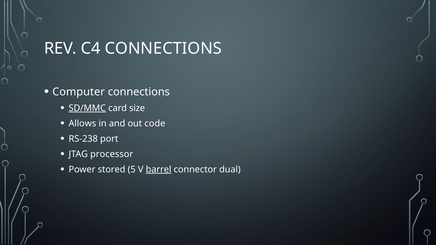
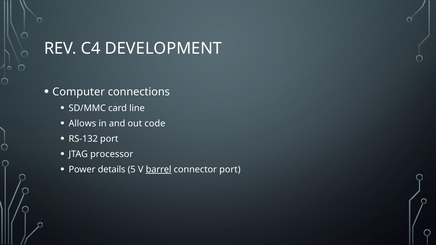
C4 CONNECTIONS: CONNECTIONS -> DEVELOPMENT
SD/MMC underline: present -> none
size: size -> line
RS-238: RS-238 -> RS-132
stored: stored -> details
connector dual: dual -> port
